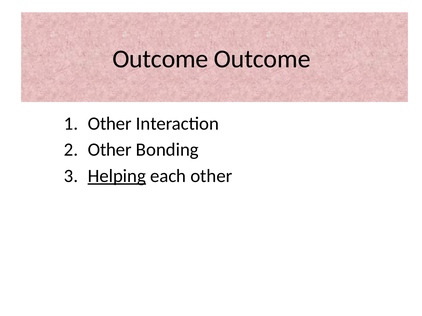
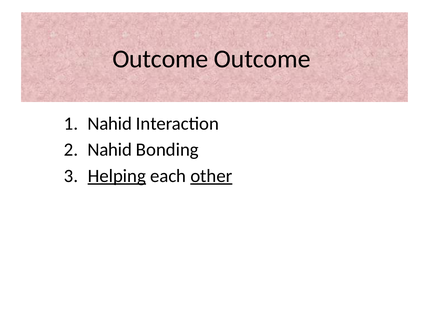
Other at (110, 124): Other -> Nahid
Other at (110, 150): Other -> Nahid
other at (211, 176) underline: none -> present
